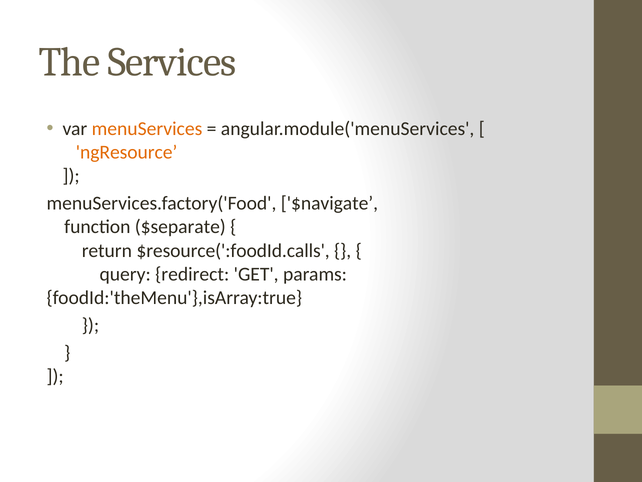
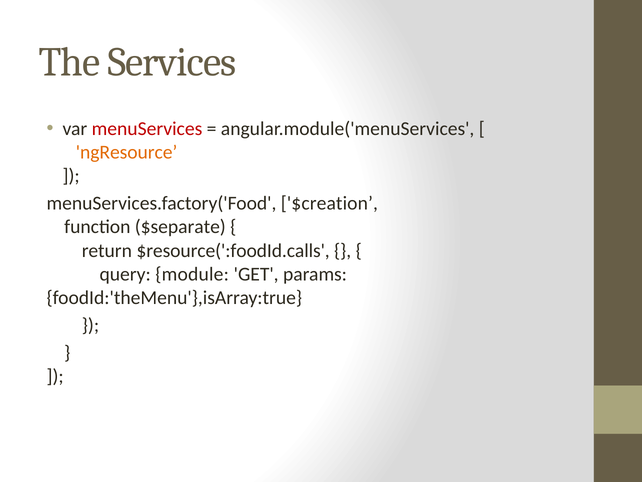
menuServices colour: orange -> red
$navigate: $navigate -> $creation
redirect: redirect -> module
